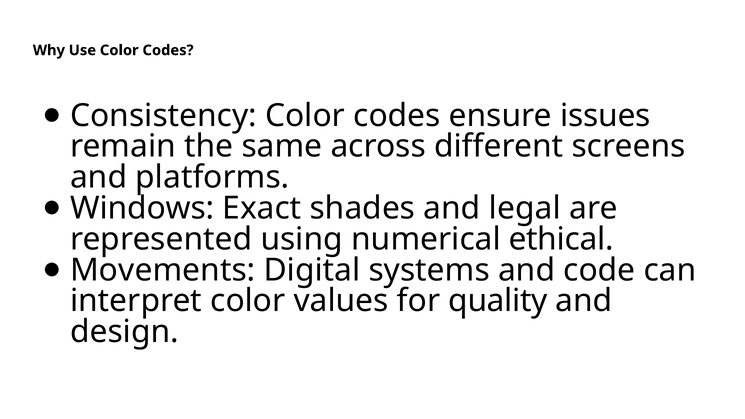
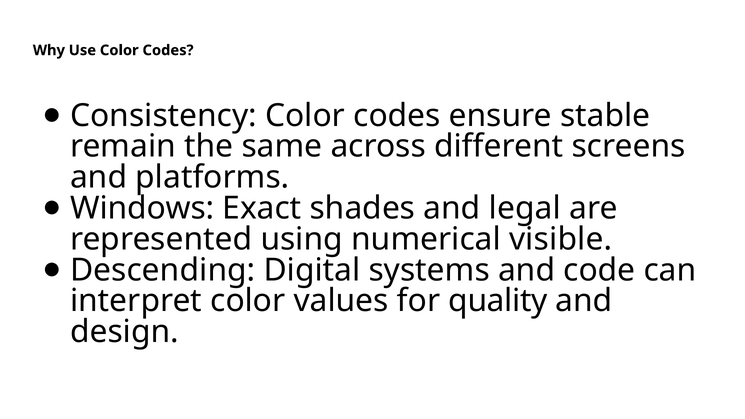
issues: issues -> stable
ethical: ethical -> visible
Movements: Movements -> Descending
